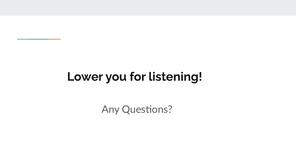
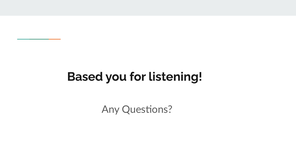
Lower: Lower -> Based
